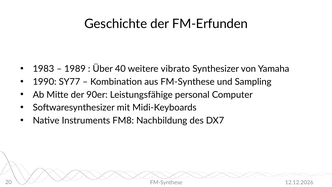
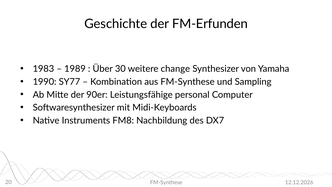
40: 40 -> 30
vibrato: vibrato -> change
